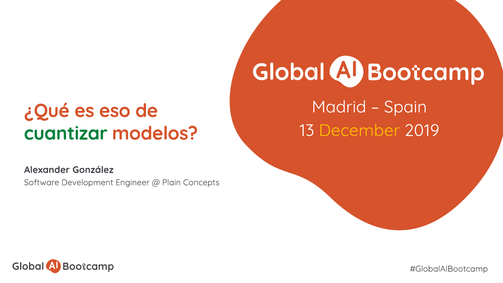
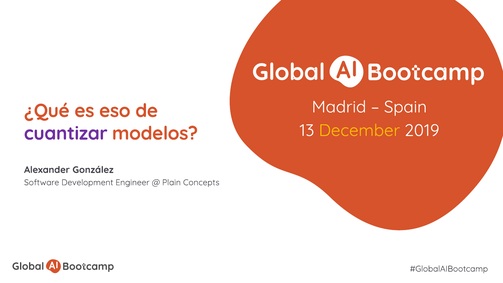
cuantizar colour: green -> purple
